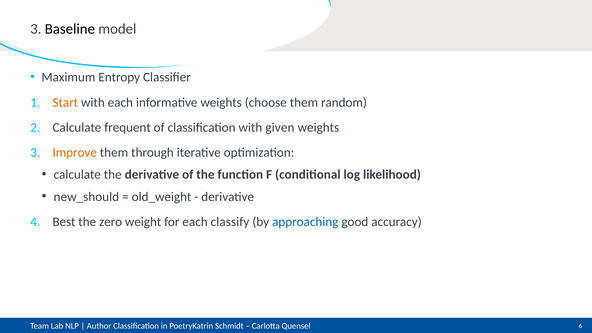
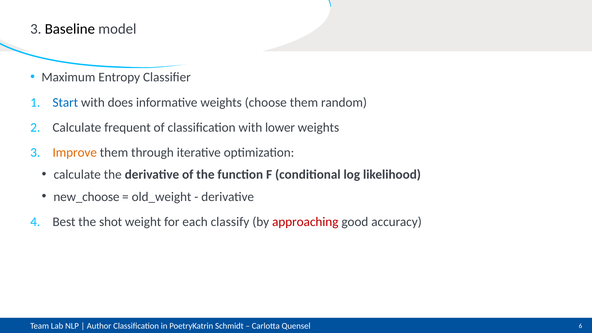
Start colour: orange -> blue
with each: each -> does
given: given -> lower
new_should: new_should -> new_choose
zero: zero -> shot
approaching colour: blue -> red
